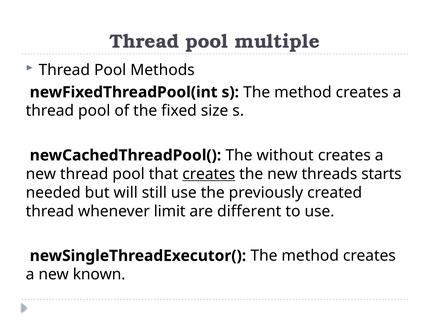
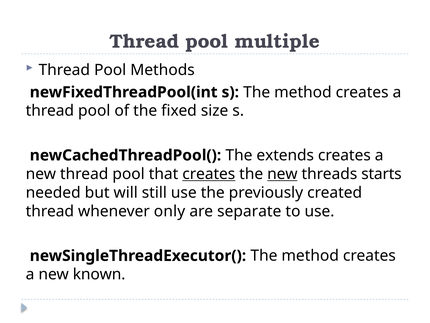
without: without -> extends
new at (282, 174) underline: none -> present
limit: limit -> only
different: different -> separate
